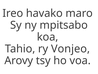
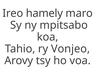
havako: havako -> hamely
